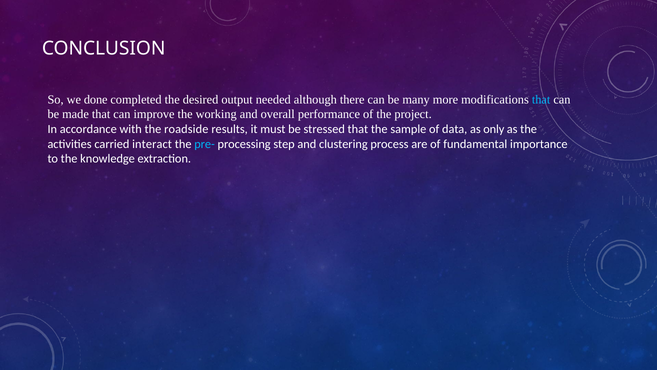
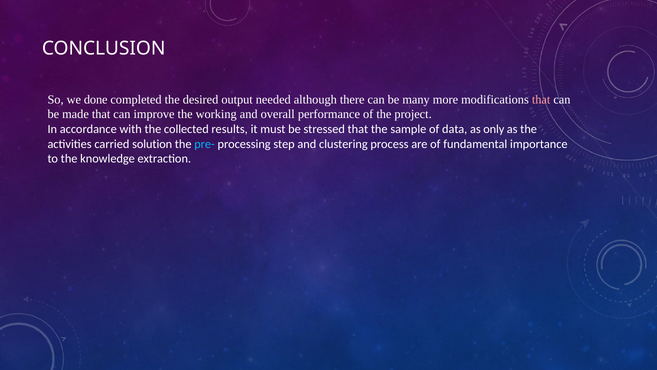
that at (541, 100) colour: light blue -> pink
roadside: roadside -> collected
interact: interact -> solution
